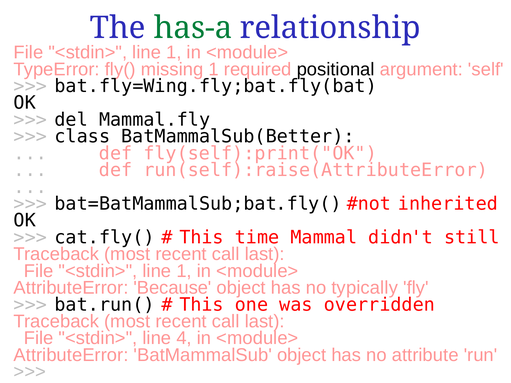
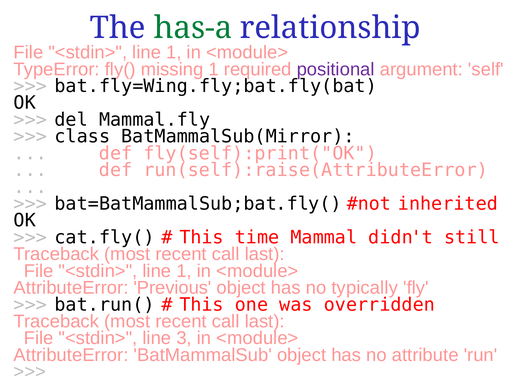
positional colour: black -> purple
BatMammalSub(Better: BatMammalSub(Better -> BatMammalSub(Mirror
Because: Because -> Previous
4: 4 -> 3
